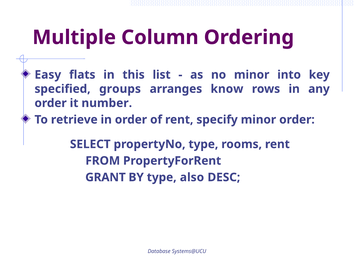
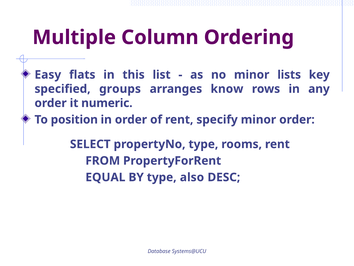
into: into -> lists
number: number -> numeric
retrieve: retrieve -> position
GRANT: GRANT -> EQUAL
